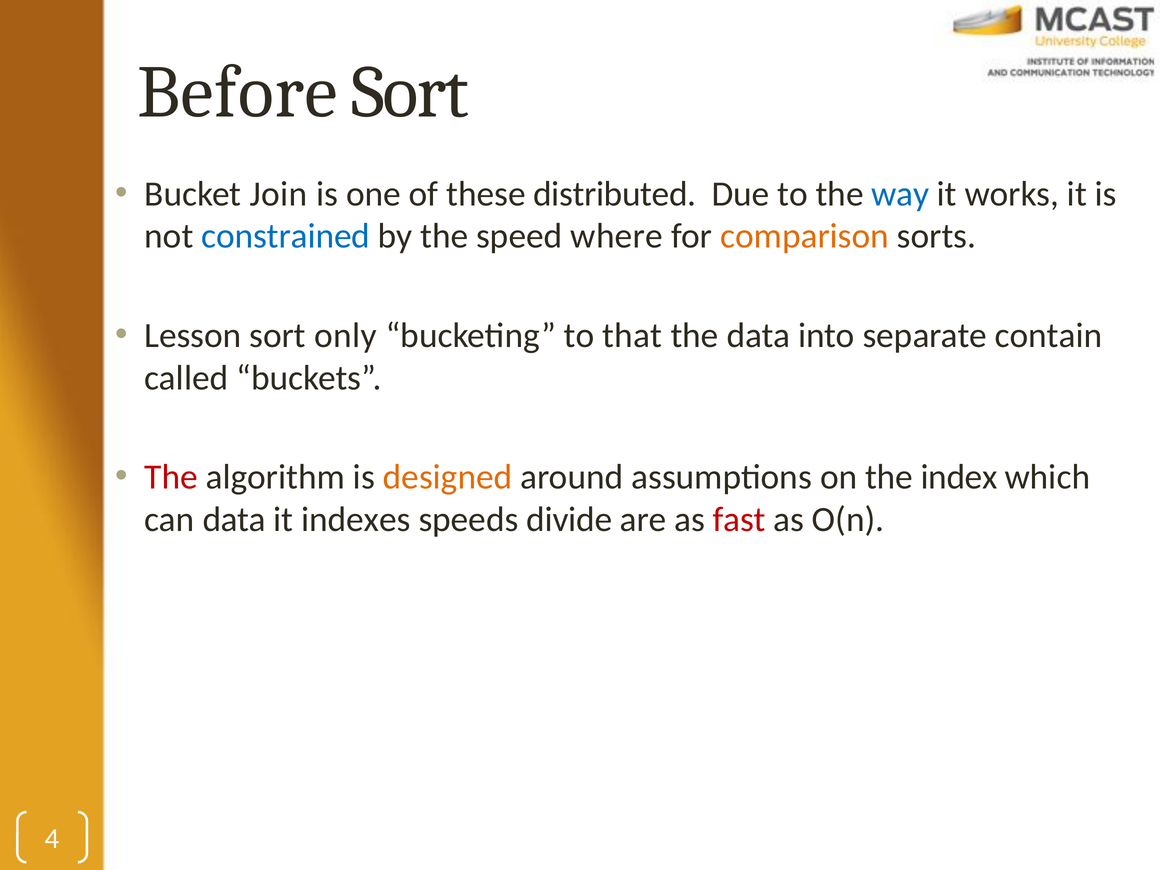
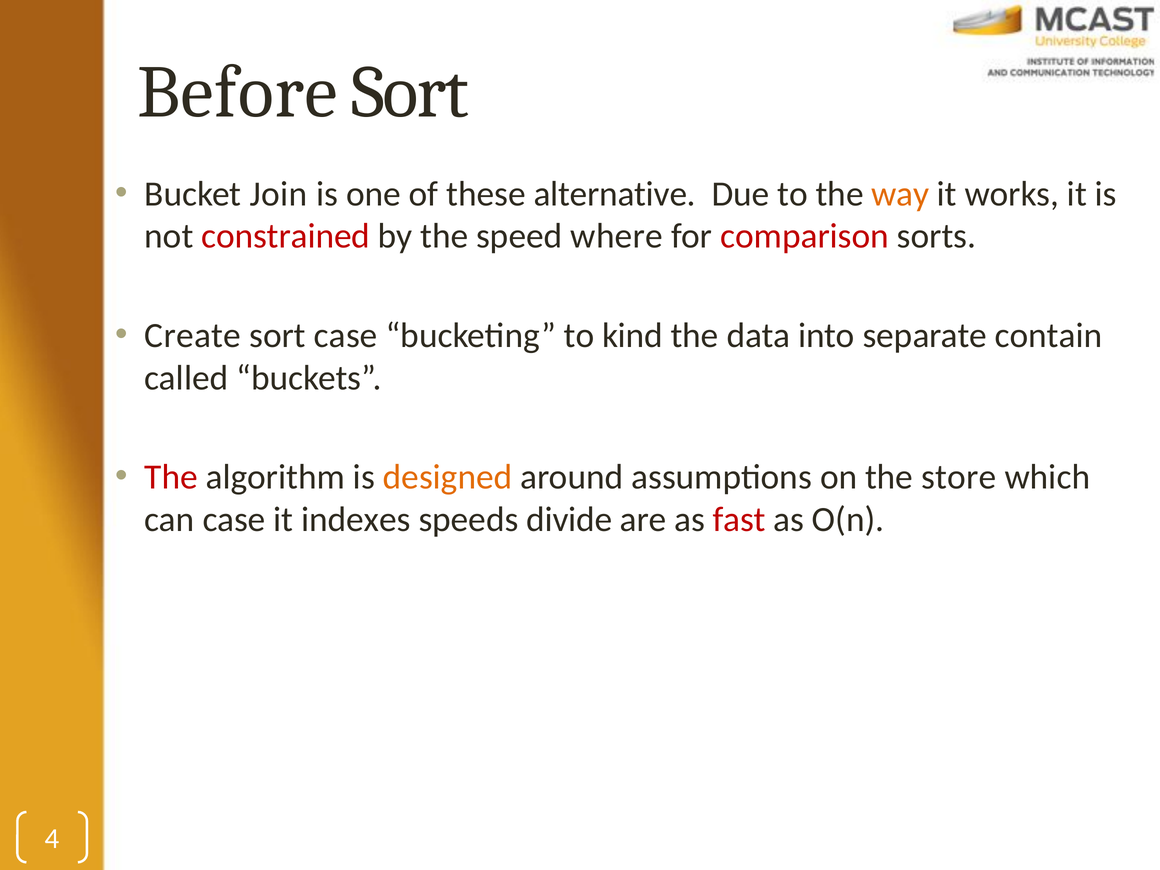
distributed: distributed -> alternative
way colour: blue -> orange
constrained colour: blue -> red
comparison colour: orange -> red
Lesson: Lesson -> Create
sort only: only -> case
that: that -> kind
index: index -> store
can data: data -> case
